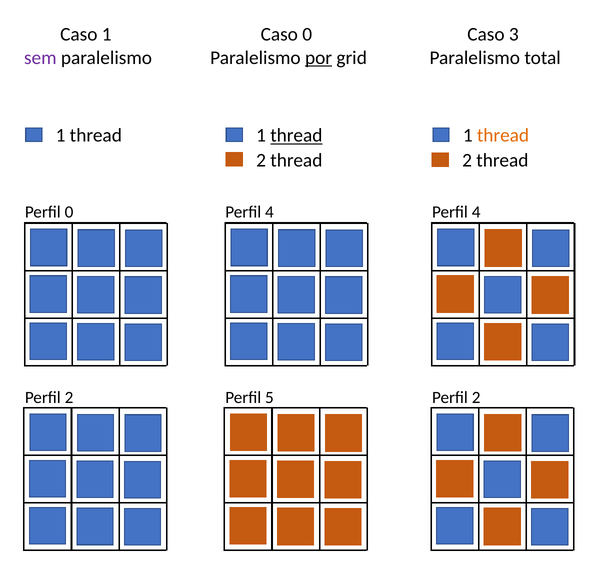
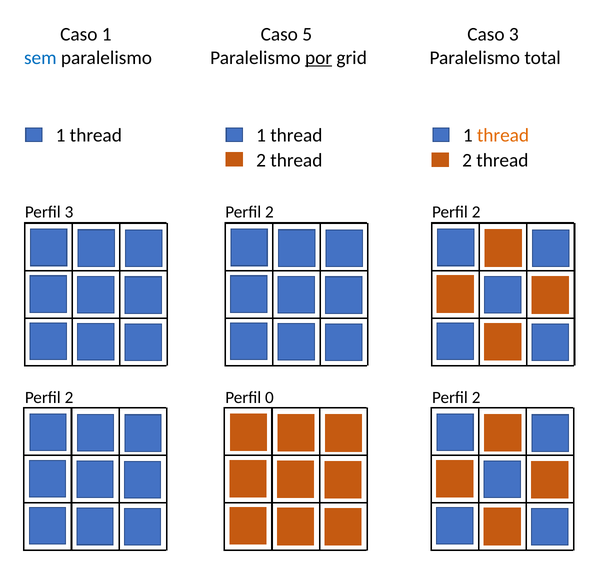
Caso 0: 0 -> 5
sem colour: purple -> blue
thread at (296, 136) underline: present -> none
Perfil 0: 0 -> 3
4 at (269, 212): 4 -> 2
4 at (476, 212): 4 -> 2
5: 5 -> 0
